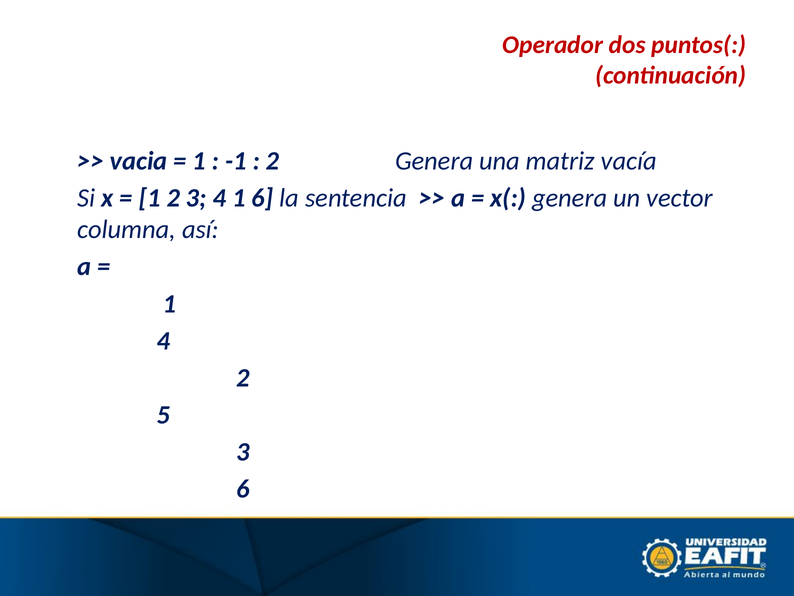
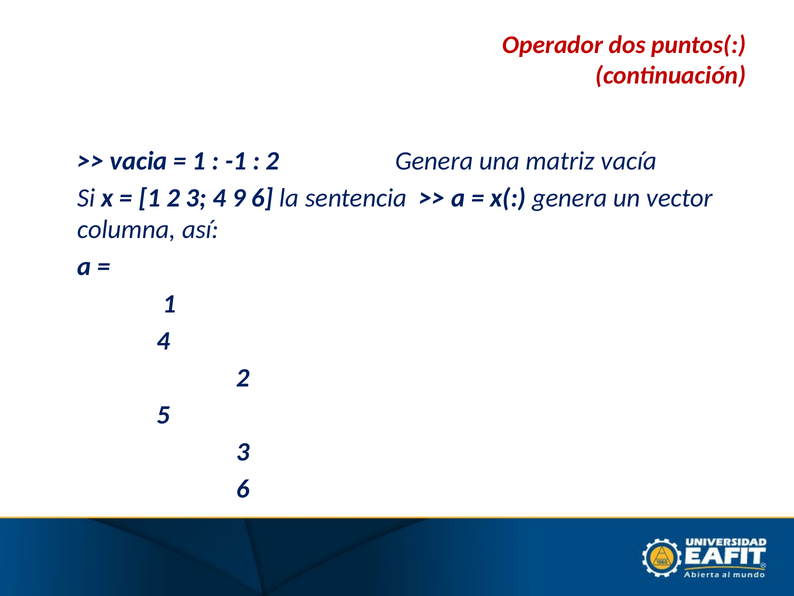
4 1: 1 -> 9
